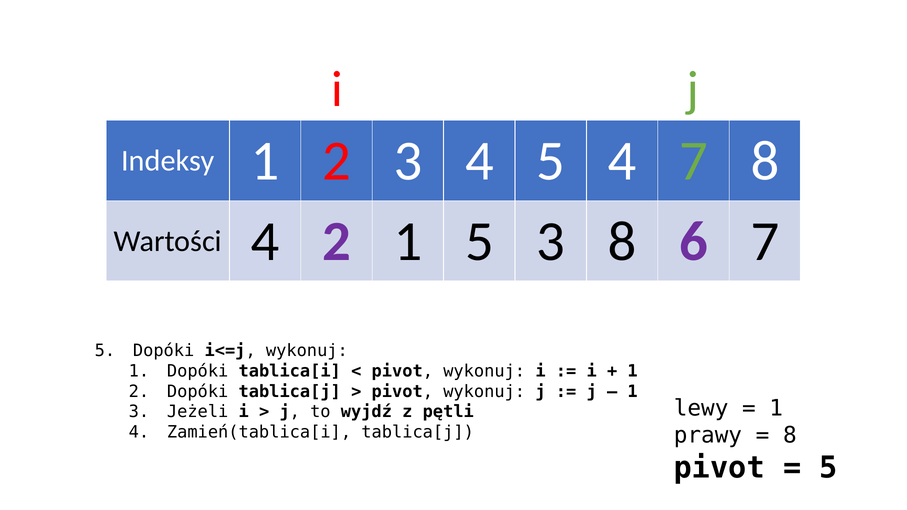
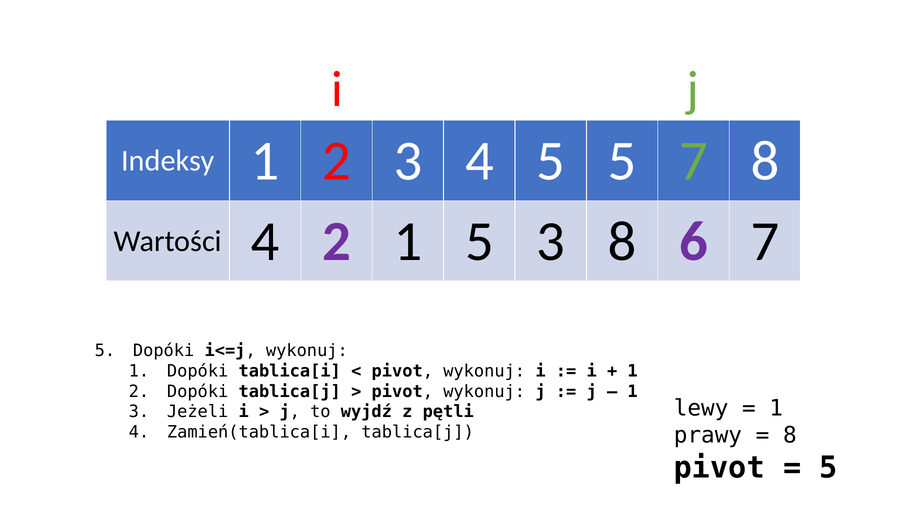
5 4: 4 -> 5
